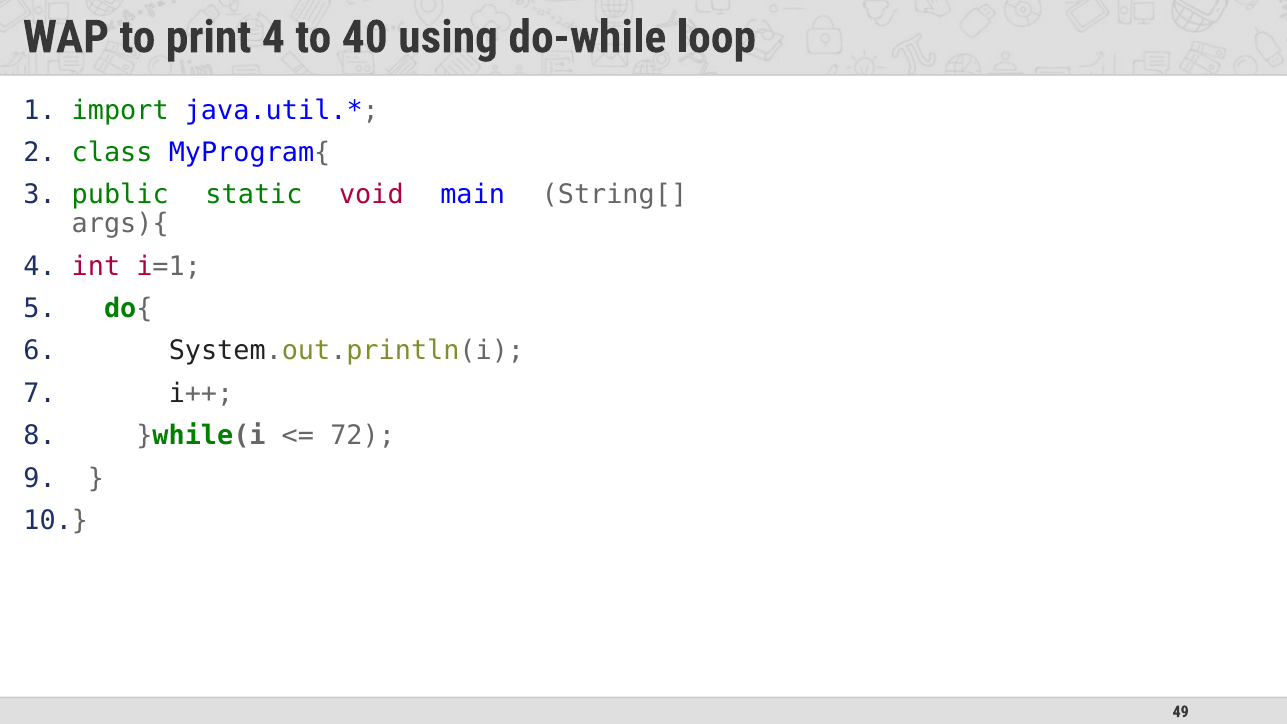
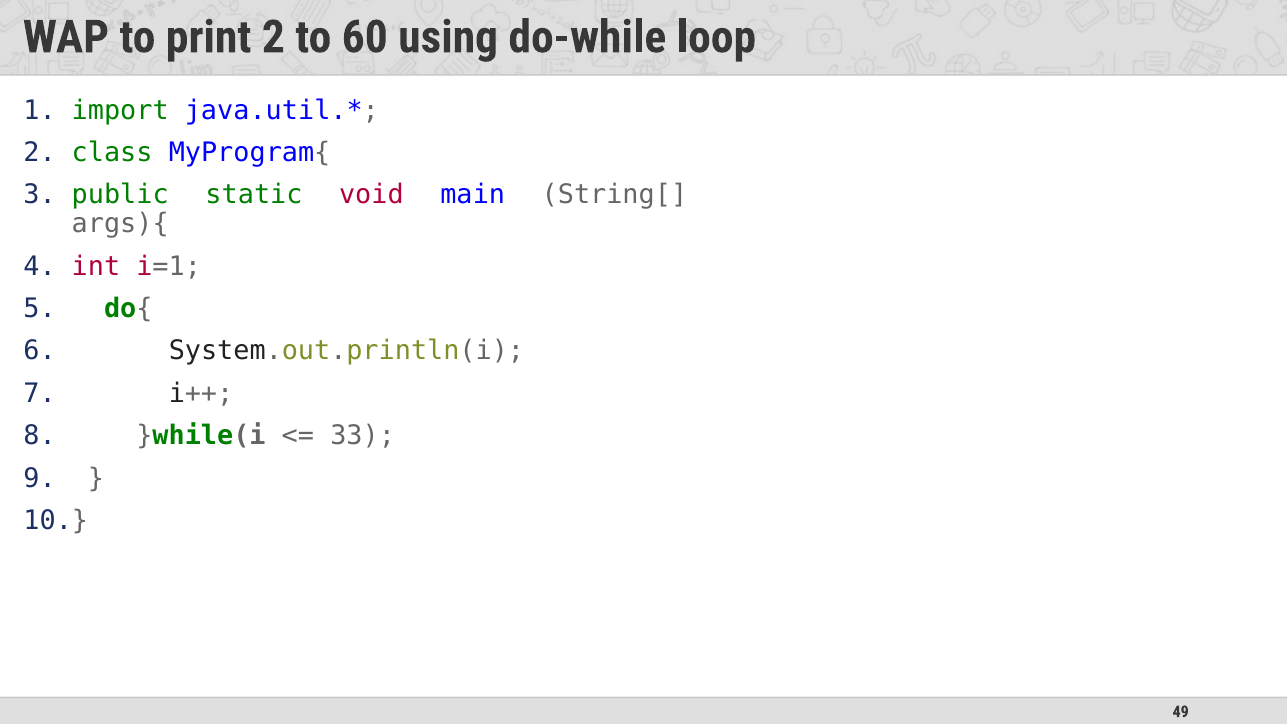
print 4: 4 -> 2
40: 40 -> 60
72: 72 -> 33
